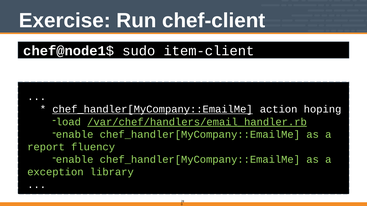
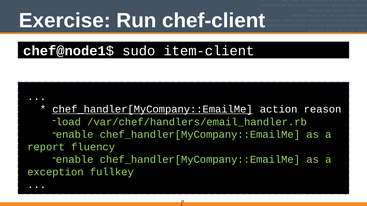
hoping: hoping -> reason
/var/chef/handlers/email_handler.rb underline: present -> none
library: library -> fullkey
